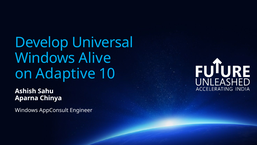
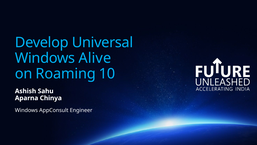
Adaptive: Adaptive -> Roaming
